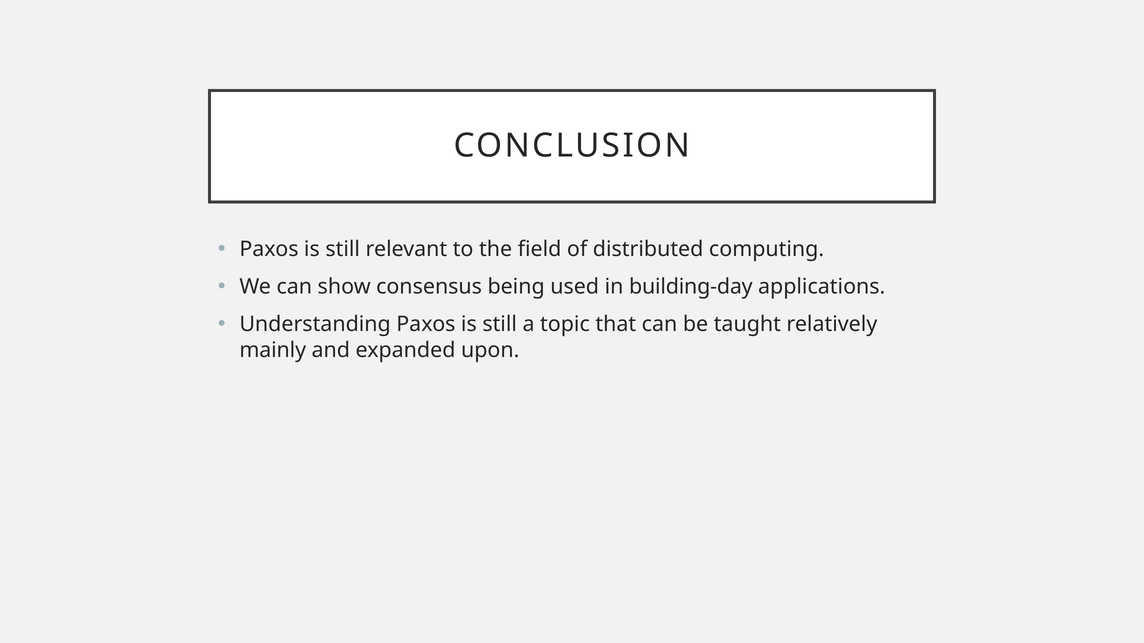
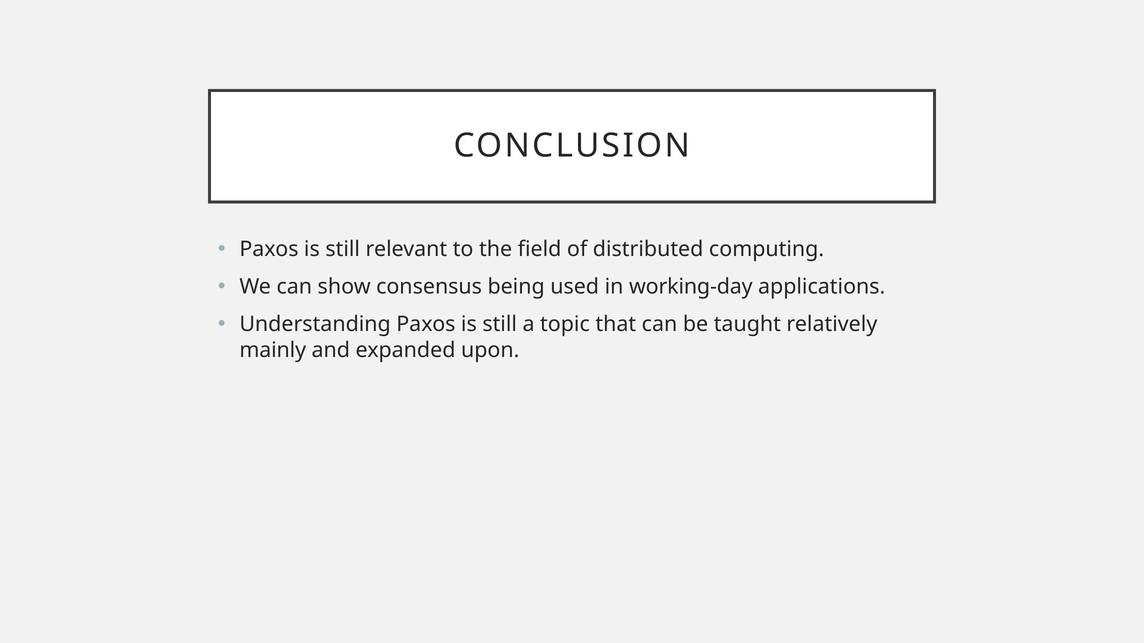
building-day: building-day -> working-day
